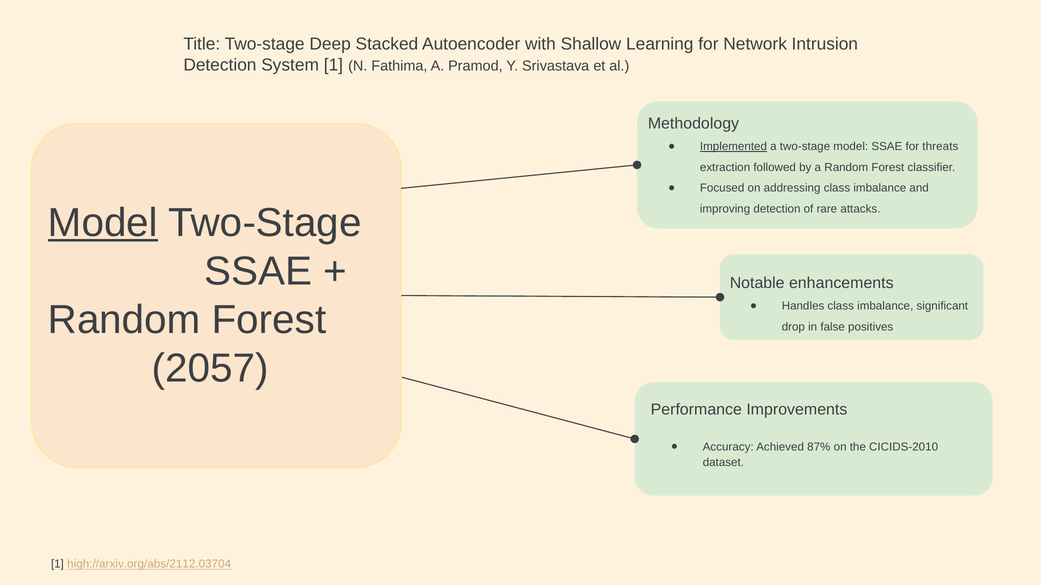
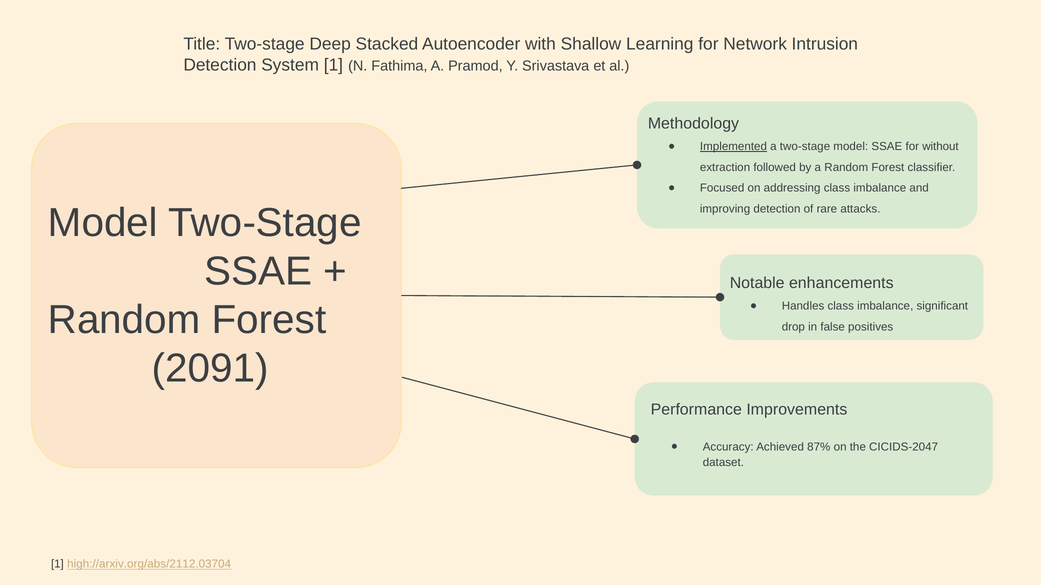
threats: threats -> without
Model at (103, 223) underline: present -> none
2057: 2057 -> 2091
CICIDS-2010: CICIDS-2010 -> CICIDS-2047
